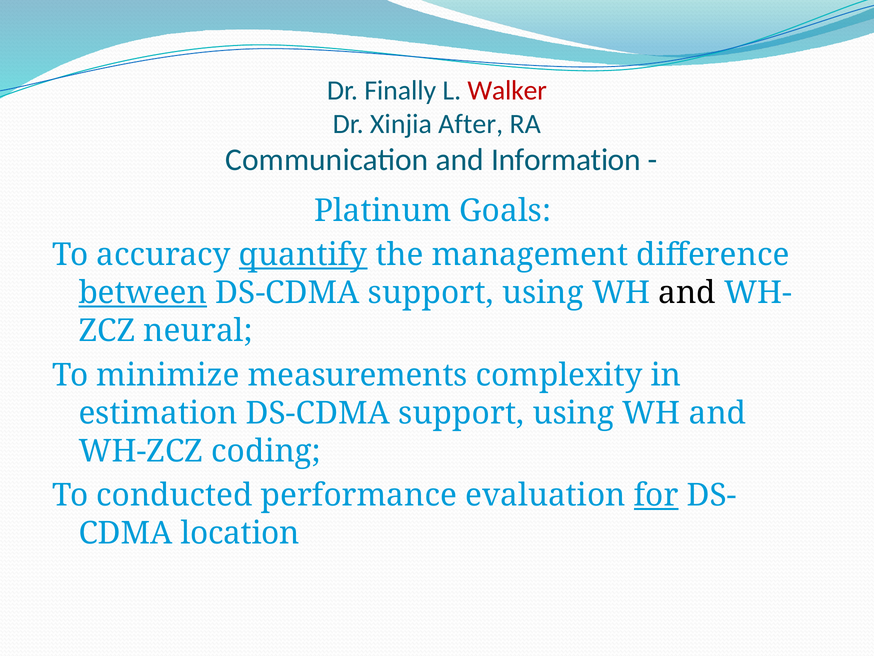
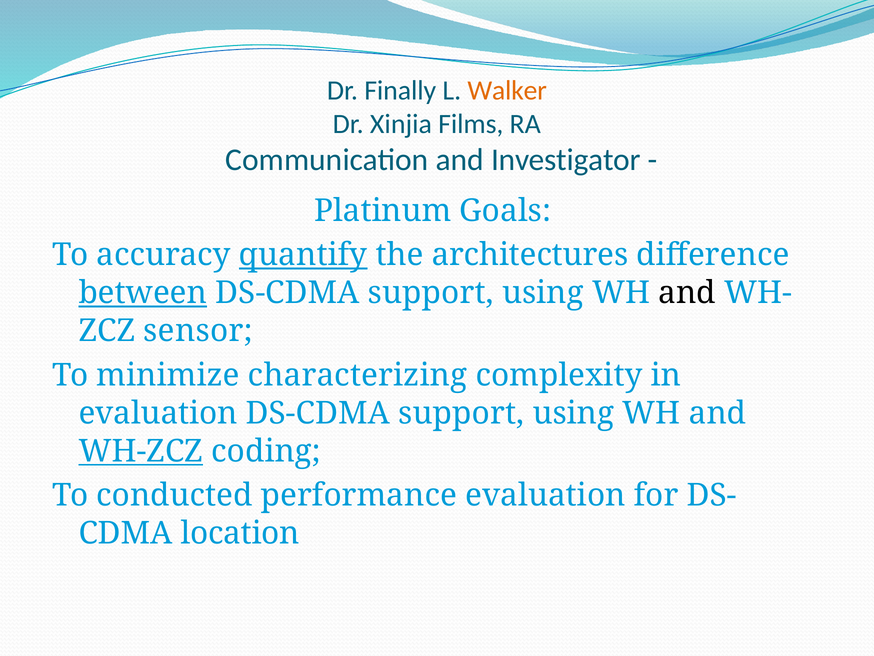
Walker colour: red -> orange
After: After -> Films
Information: Information -> Investigator
management: management -> architectures
neural: neural -> sensor
measurements: measurements -> characterizing
estimation at (158, 413): estimation -> evaluation
WH-ZCZ underline: none -> present
for underline: present -> none
